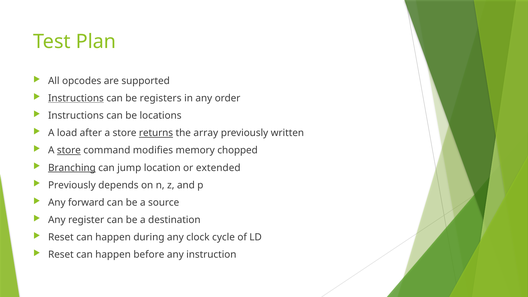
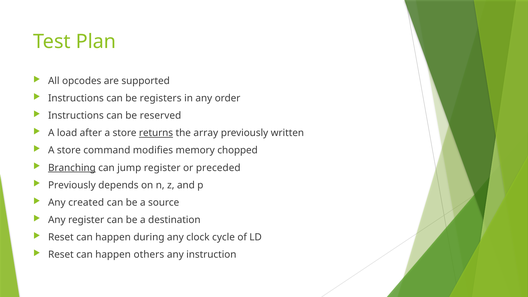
Instructions at (76, 98) underline: present -> none
locations: locations -> reserved
store at (69, 150) underline: present -> none
jump location: location -> register
extended: extended -> preceded
forward: forward -> created
before: before -> others
